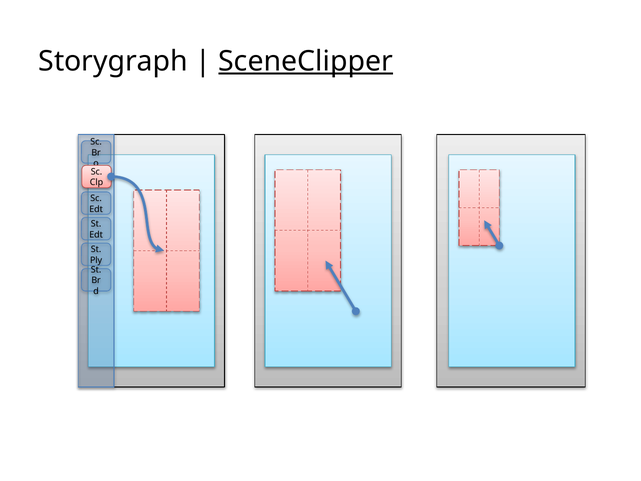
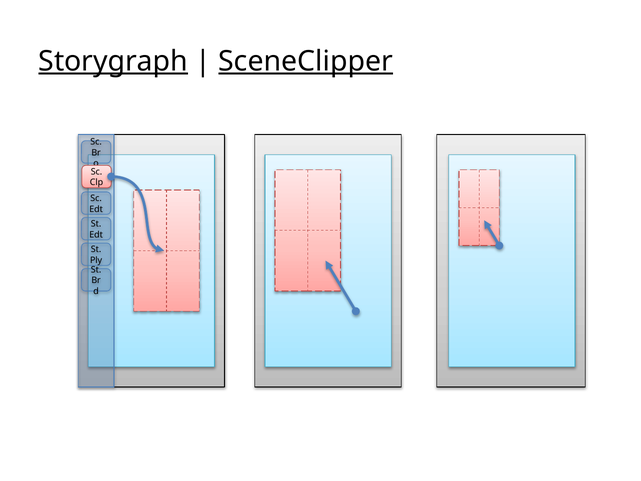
Storygraph underline: none -> present
